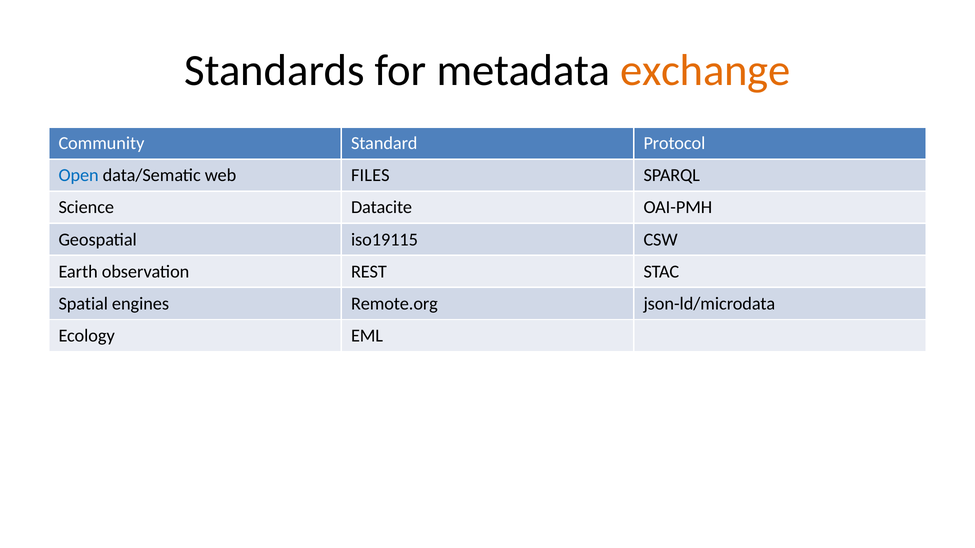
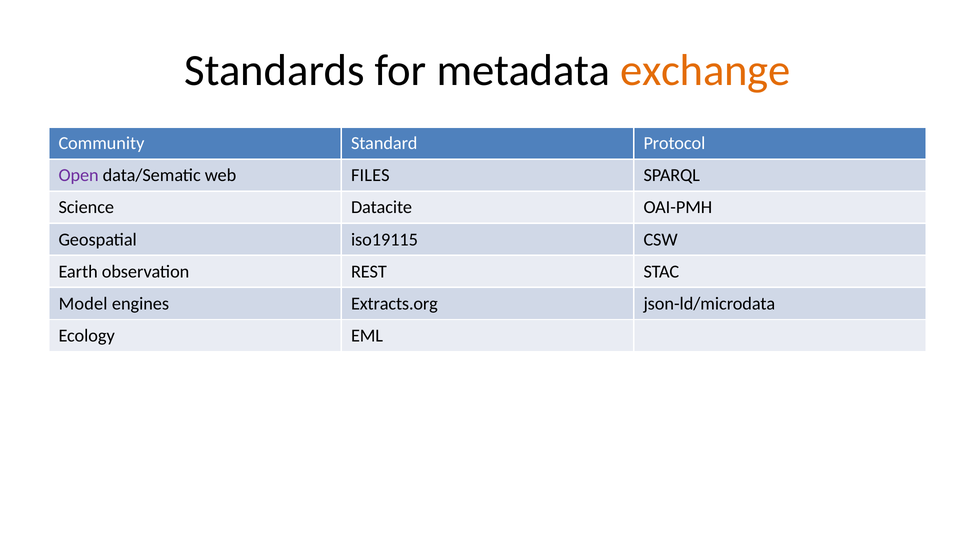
Open colour: blue -> purple
Spatial: Spatial -> Model
Remote.org: Remote.org -> Extracts.org
